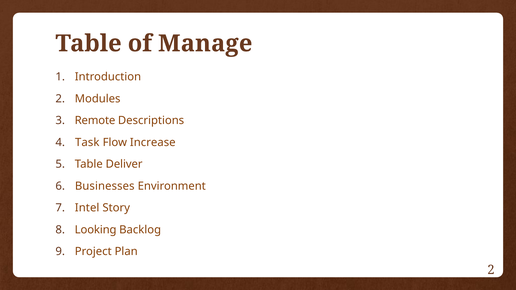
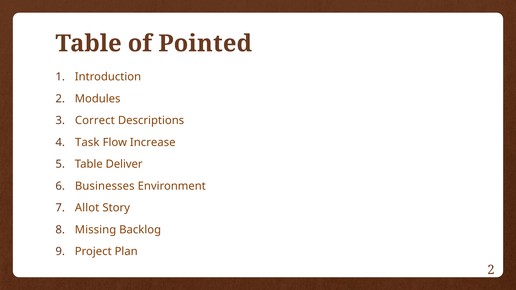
Manage: Manage -> Pointed
Remote: Remote -> Correct
Intel: Intel -> Allot
Looking: Looking -> Missing
